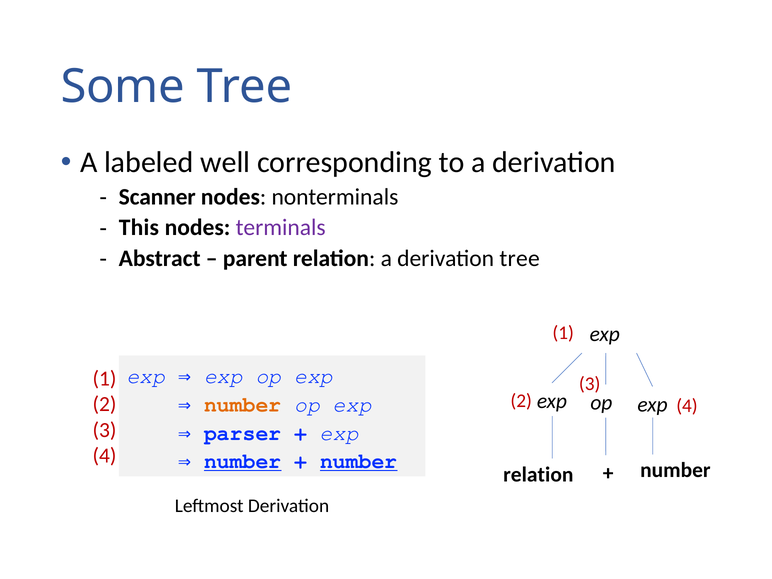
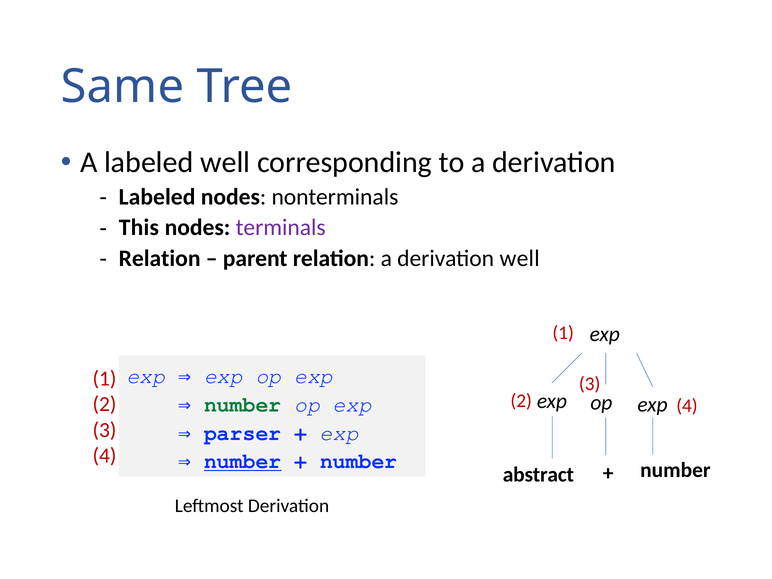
Some: Some -> Same
Scanner at (157, 197): Scanner -> Labeled
Abstract at (160, 258): Abstract -> Relation
derivation tree: tree -> well
number at (243, 405) colour: orange -> green
number at (359, 461) underline: present -> none
relation at (538, 475): relation -> abstract
